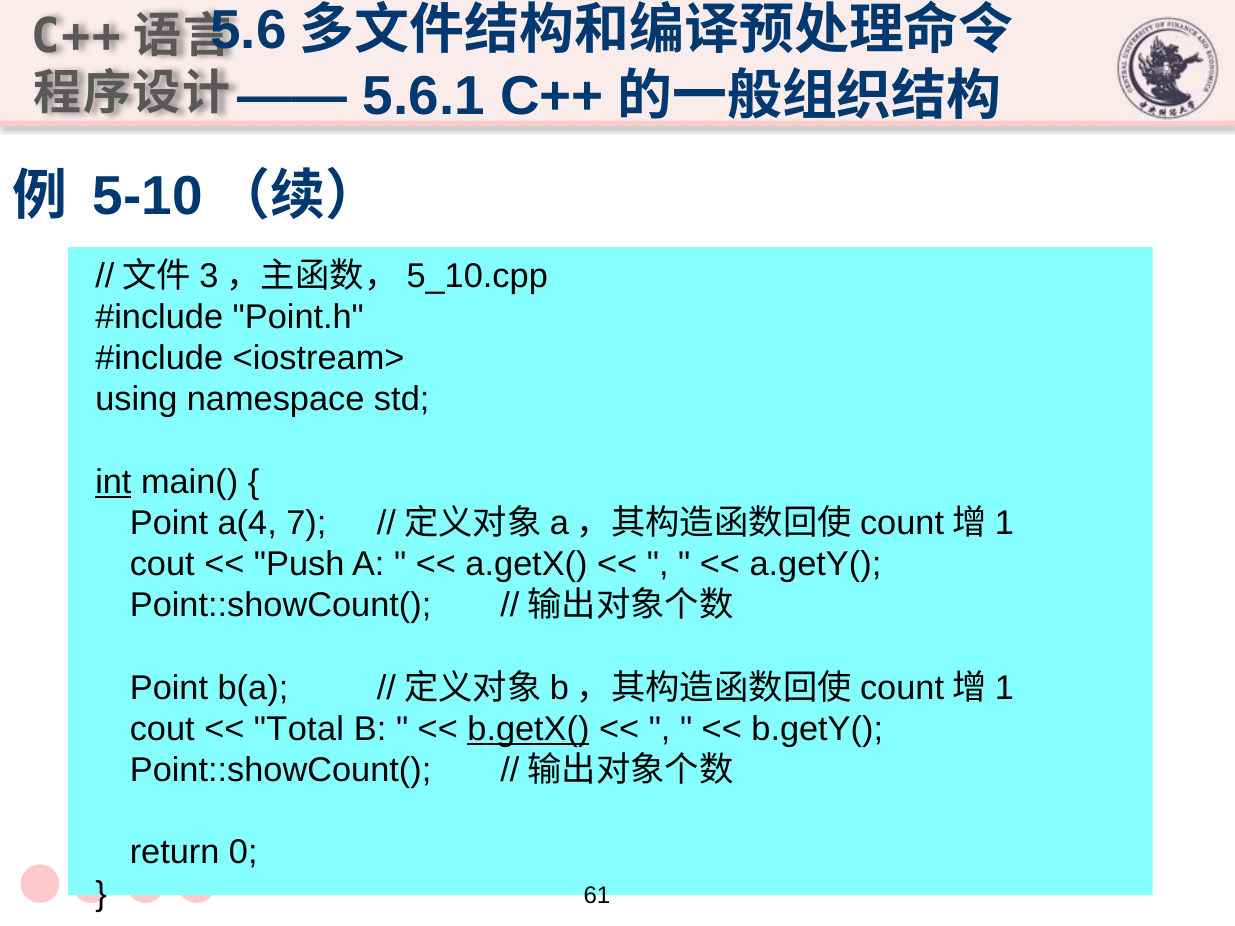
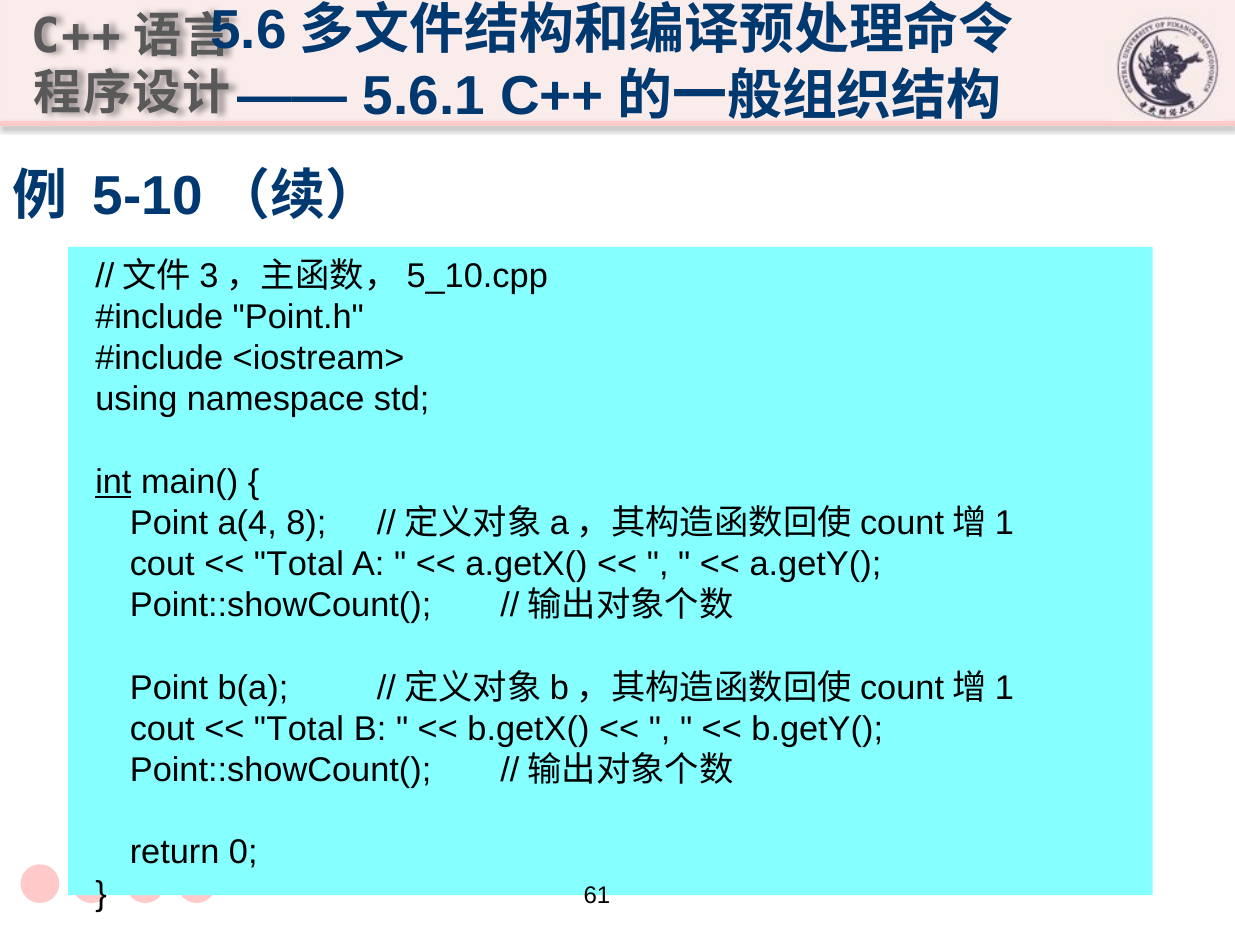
7: 7 -> 8
Push at (299, 564): Push -> Total
b.getX( underline: present -> none
